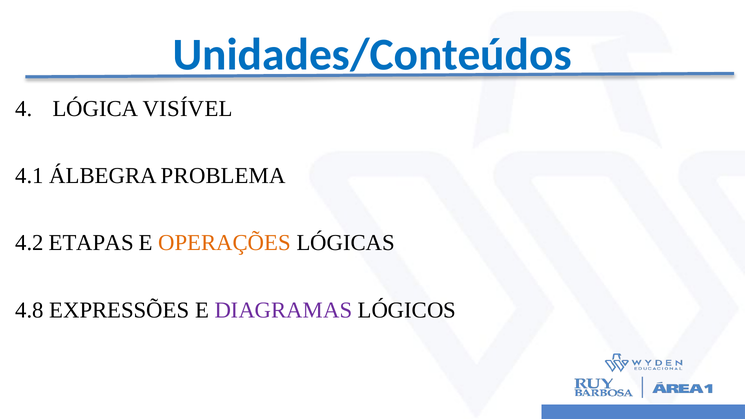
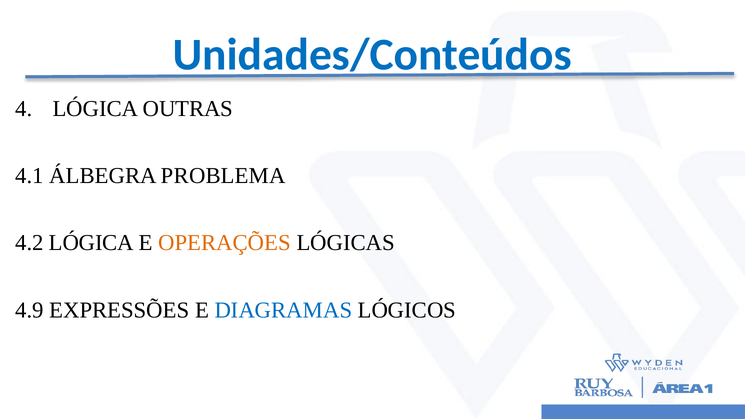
VISÍVEL: VISÍVEL -> OUTRAS
4.2 ETAPAS: ETAPAS -> LÓGICA
4.8: 4.8 -> 4.9
DIAGRAMAS colour: purple -> blue
